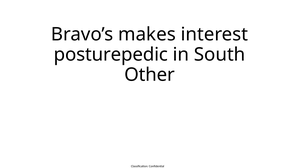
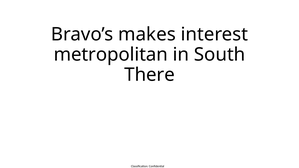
posturepedic: posturepedic -> metropolitan
Other: Other -> There
